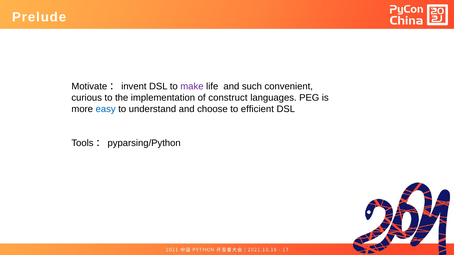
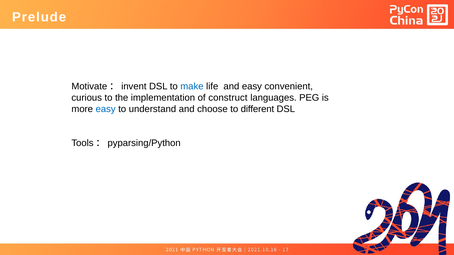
make colour: purple -> blue
and such: such -> easy
efficient: efficient -> different
